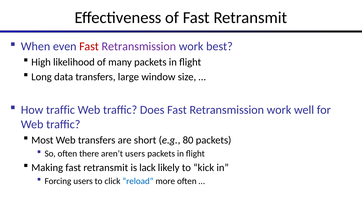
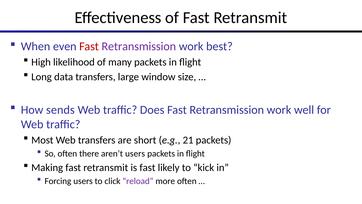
How traffic: traffic -> sends
80: 80 -> 21
is lack: lack -> fast
reload colour: blue -> purple
